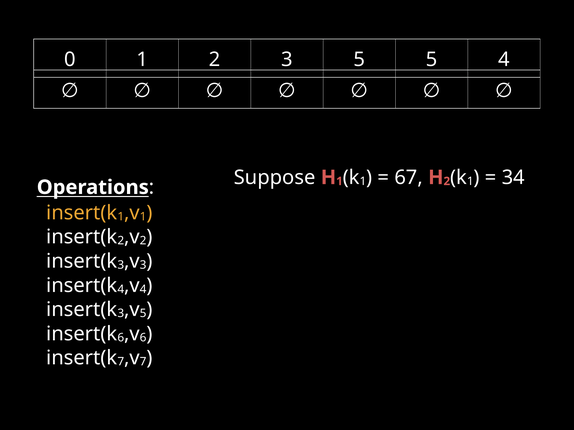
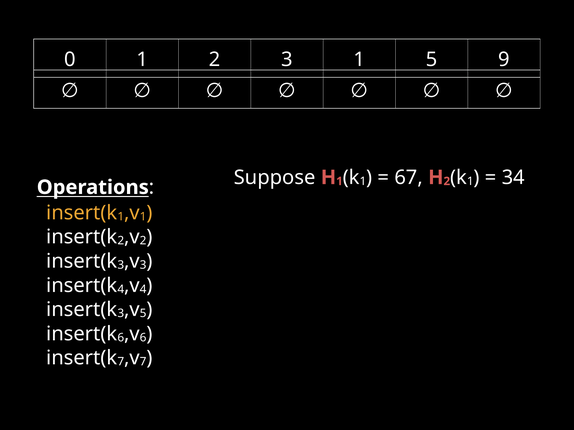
3 5: 5 -> 1
5 4: 4 -> 9
